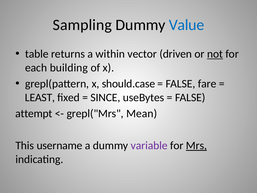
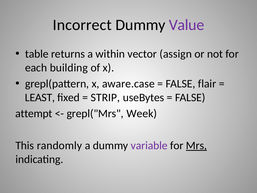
Sampling: Sampling -> Incorrect
Value colour: blue -> purple
driven: driven -> assign
not underline: present -> none
should.case: should.case -> aware.case
fare: fare -> flair
SINCE: SINCE -> STRIP
Mean: Mean -> Week
username: username -> randomly
